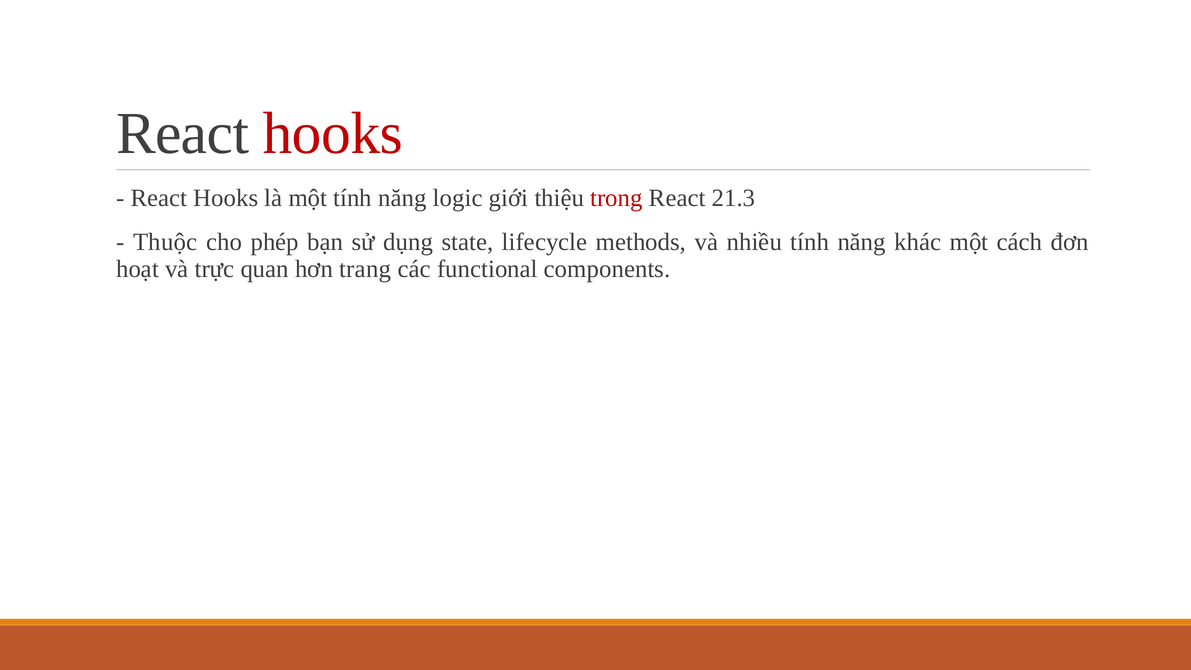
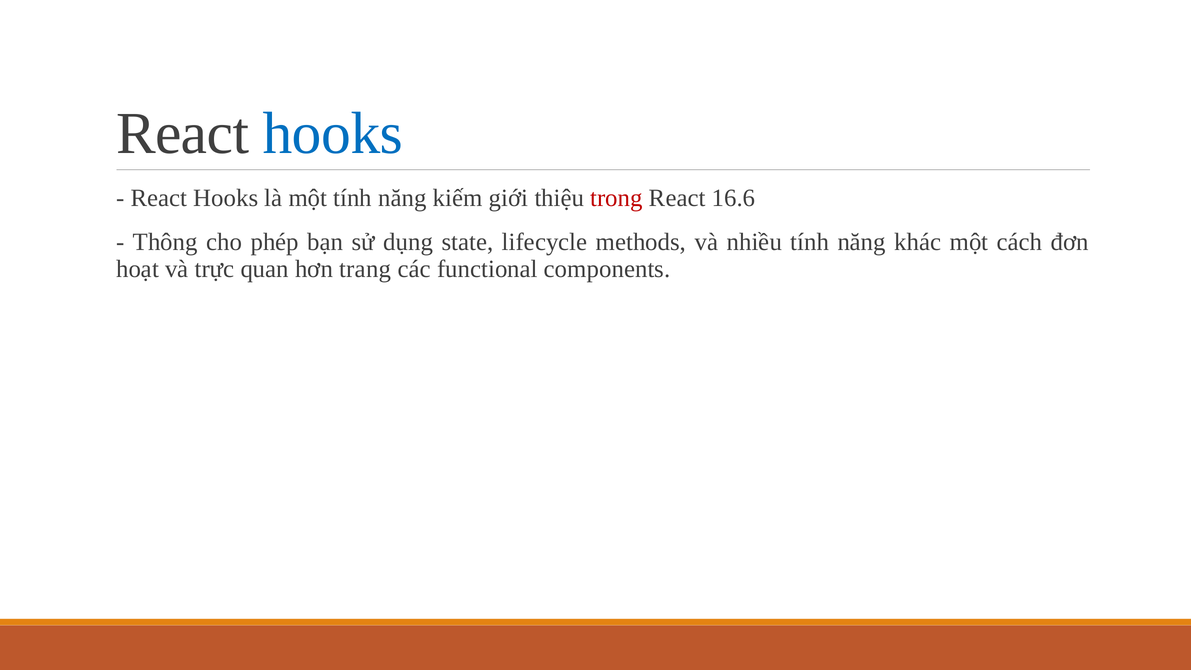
hooks at (333, 133) colour: red -> blue
logic: logic -> kiếm
21.3: 21.3 -> 16.6
Thuộc: Thuộc -> Thông
